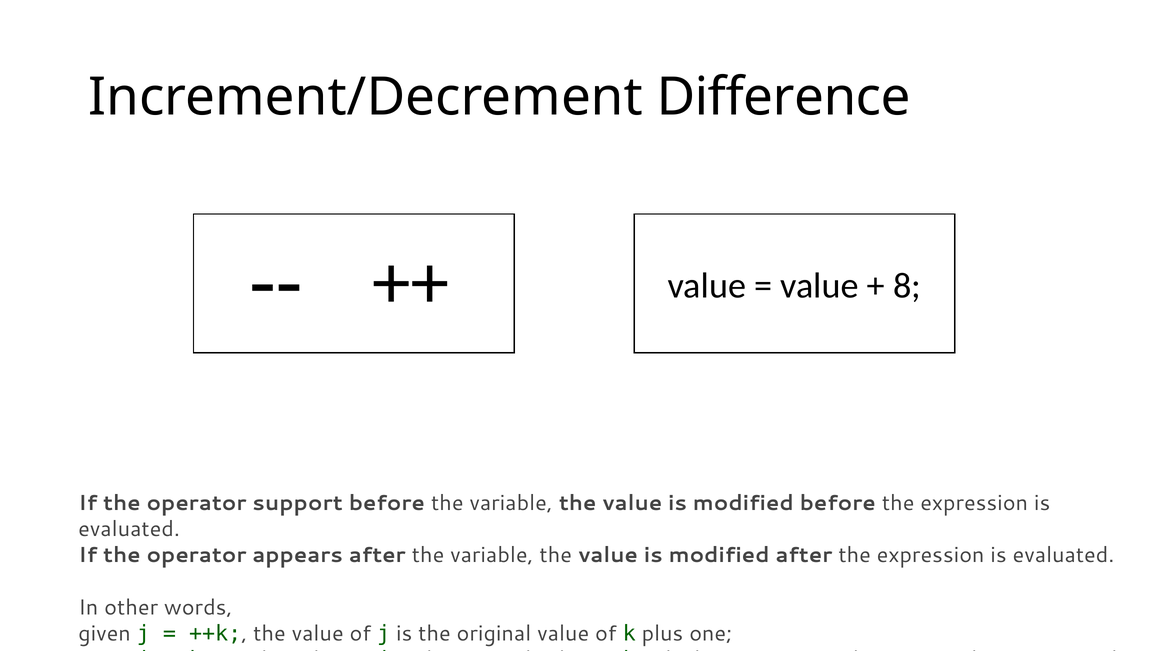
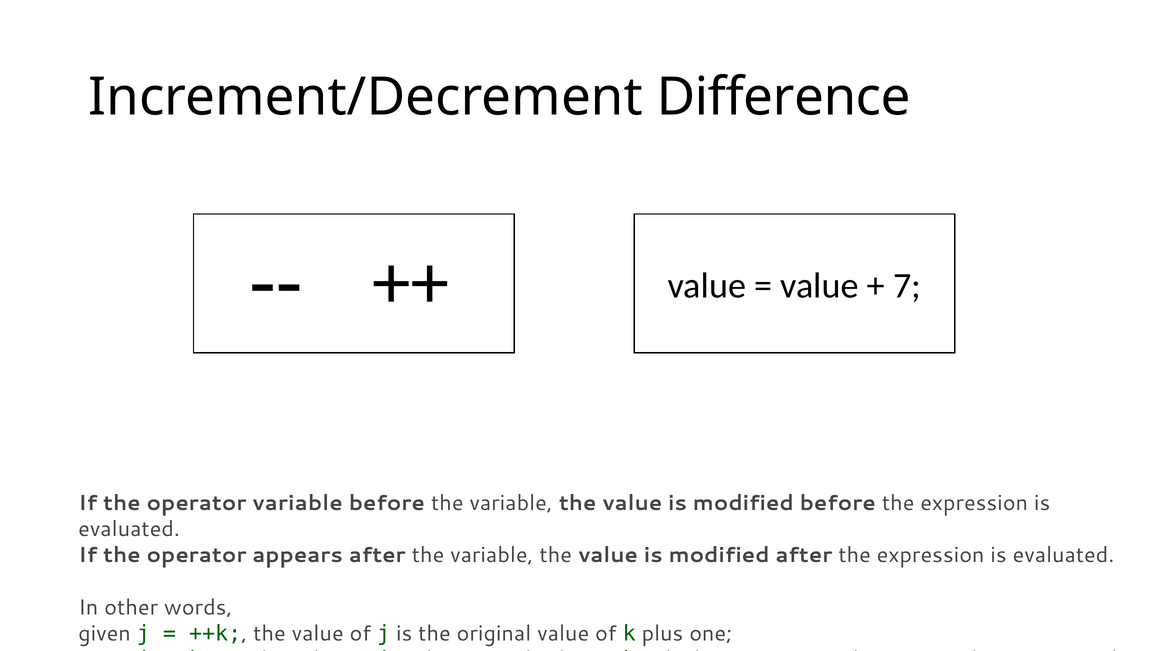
8: 8 -> 7
operator support: support -> variable
